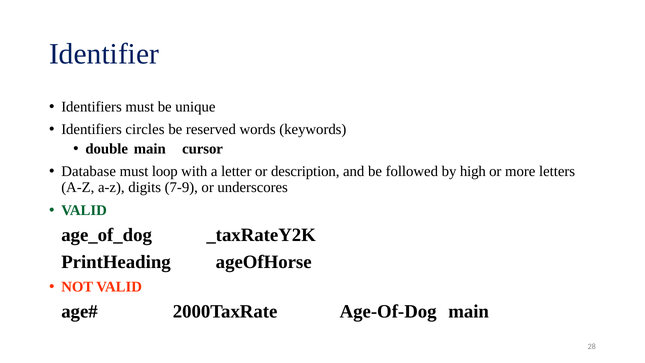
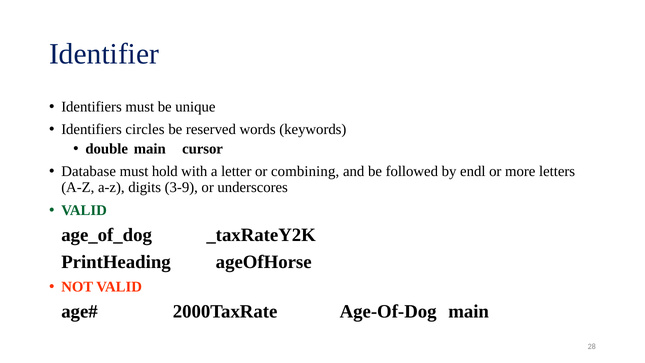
loop: loop -> hold
description: description -> combining
high: high -> endl
7-9: 7-9 -> 3-9
